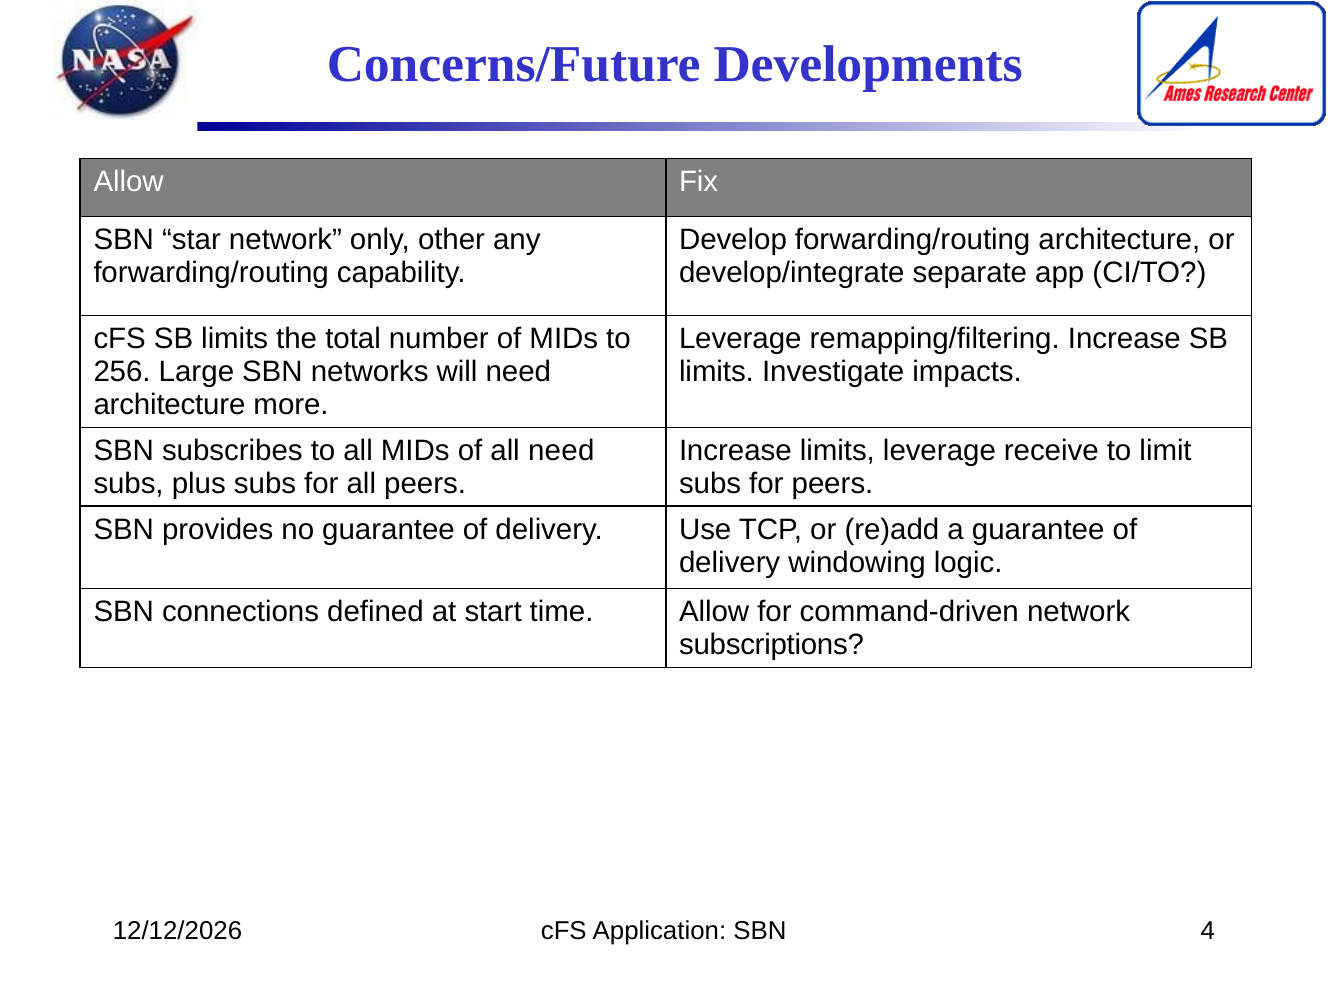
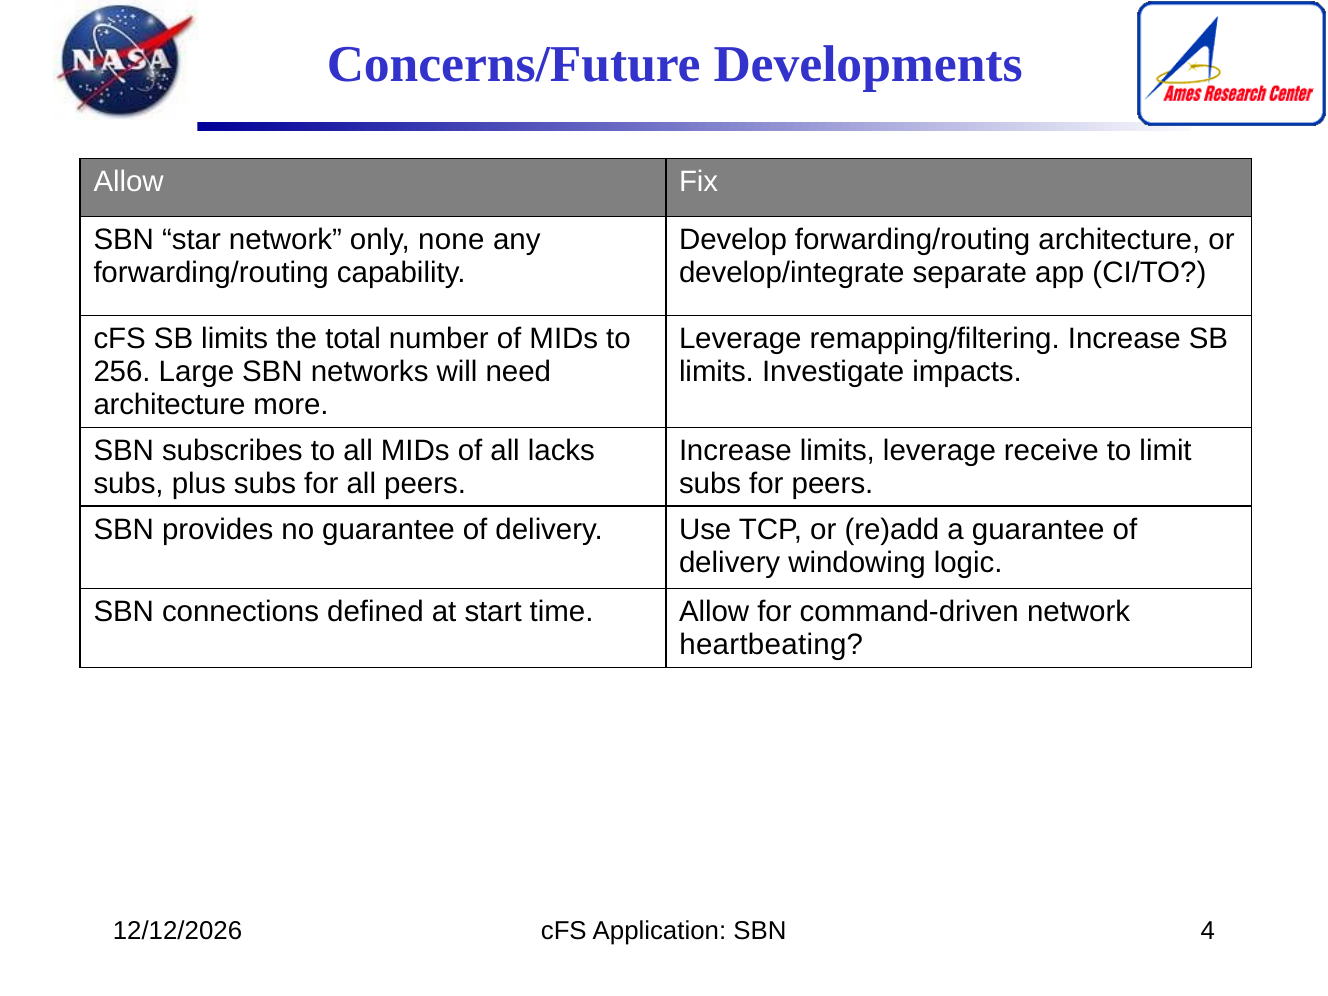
other: other -> none
all need: need -> lacks
subscriptions: subscriptions -> heartbeating
